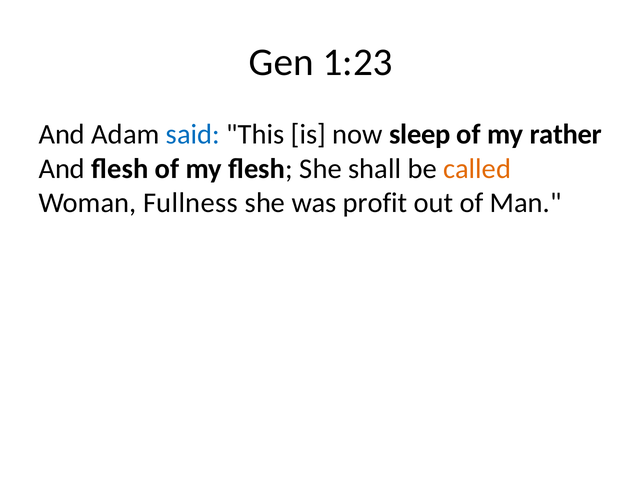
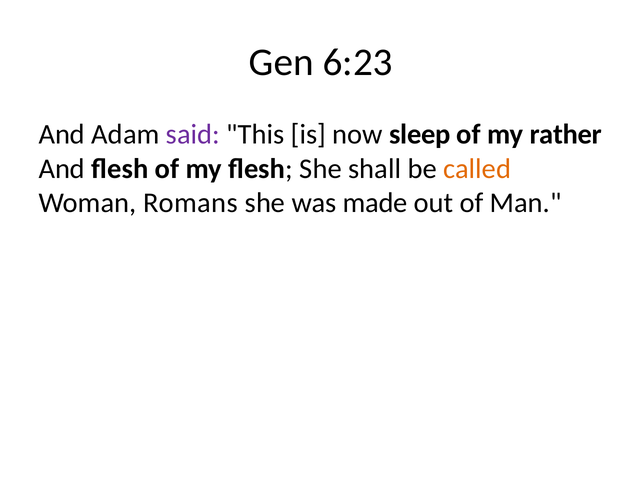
1:23: 1:23 -> 6:23
said colour: blue -> purple
Fullness: Fullness -> Romans
profit: profit -> made
